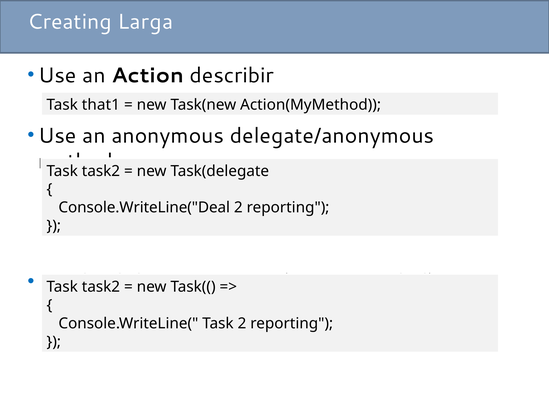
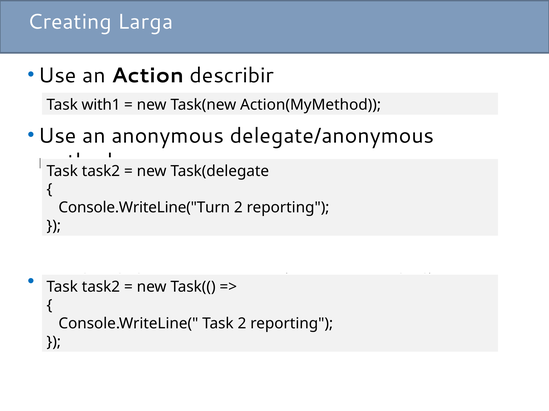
that1: that1 -> with1
Console.WriteLine("Deal: Console.WriteLine("Deal -> Console.WriteLine("Turn
